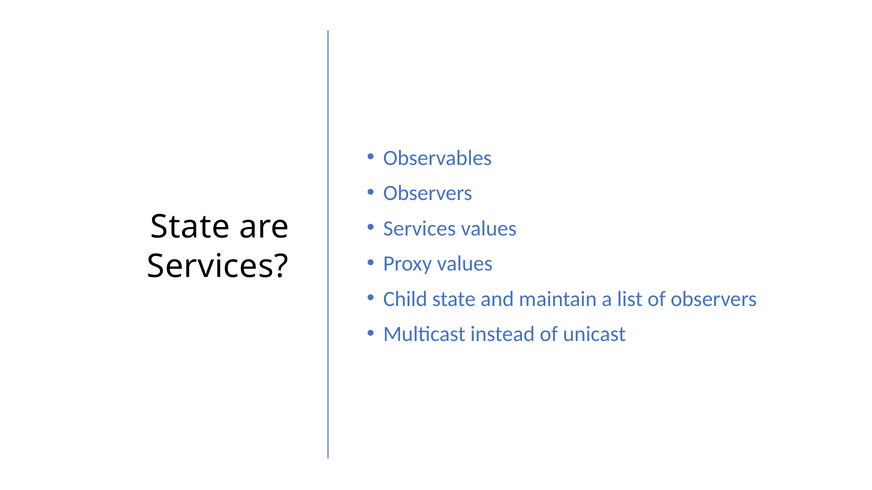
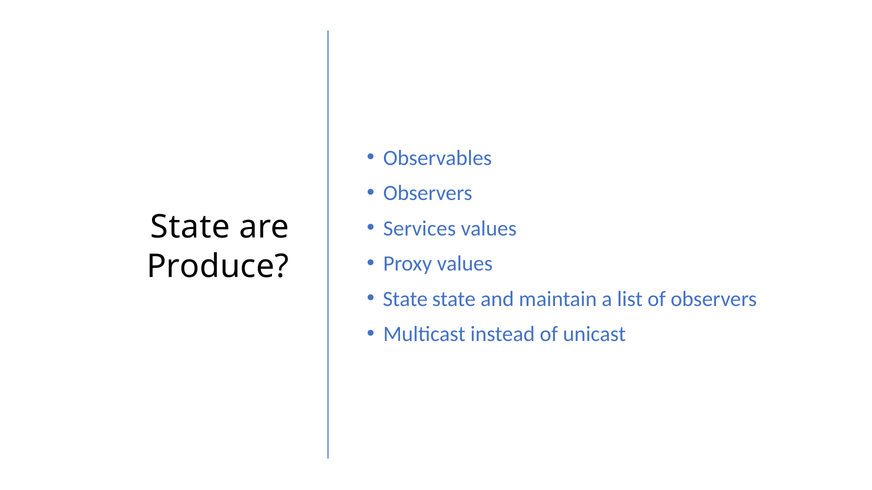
Services at (218, 267): Services -> Produce
Child at (405, 299): Child -> State
